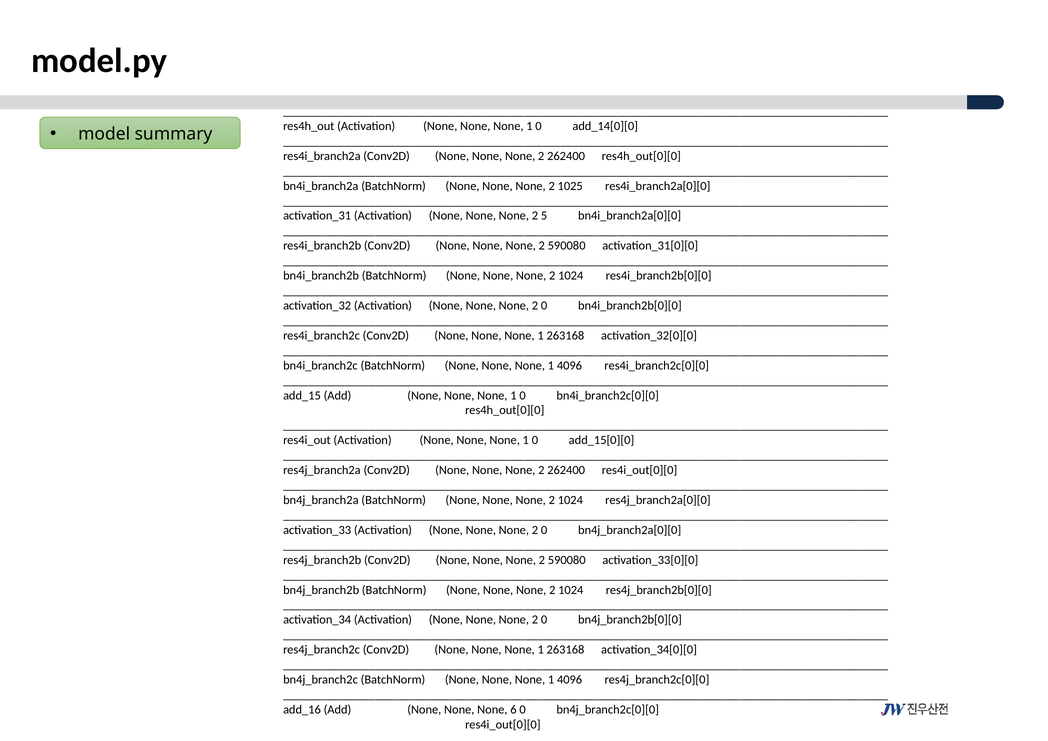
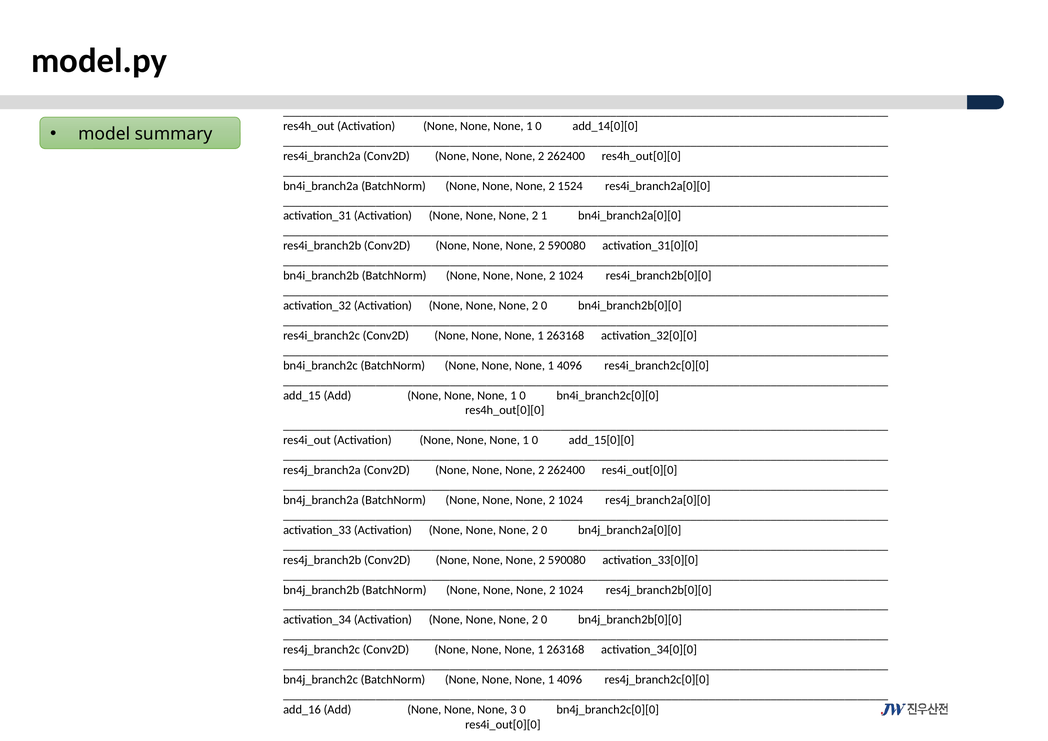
1025: 1025 -> 1524
2 5: 5 -> 1
6: 6 -> 3
